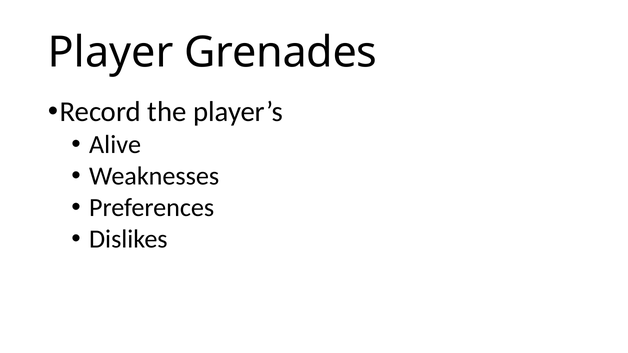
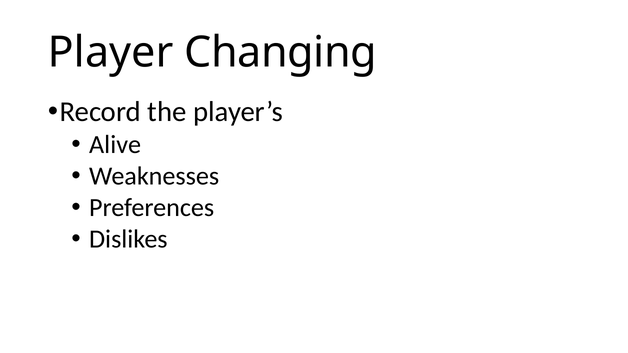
Grenades: Grenades -> Changing
